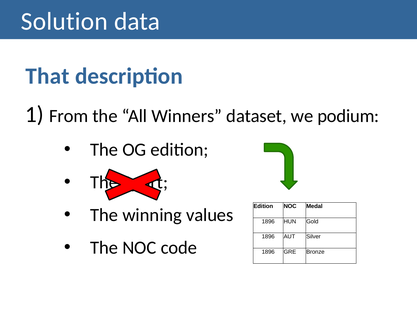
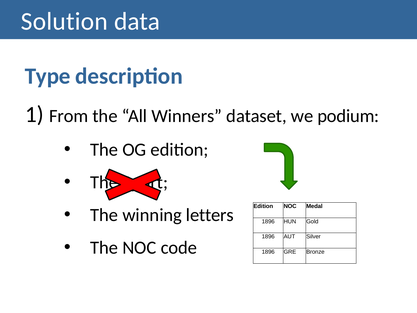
That: That -> Type
values: values -> letters
